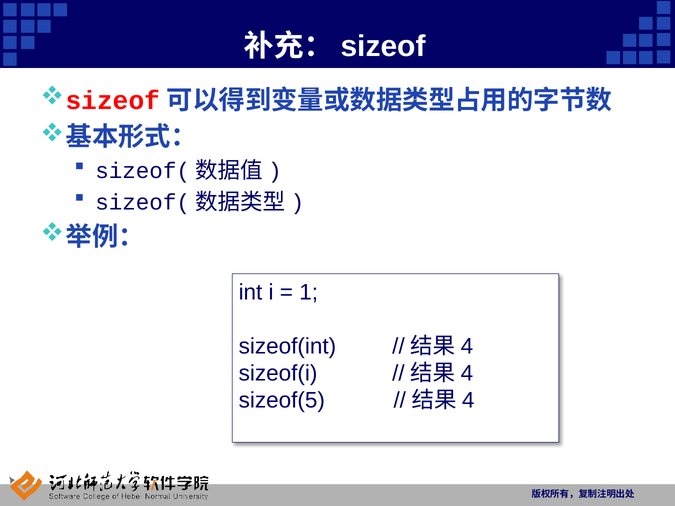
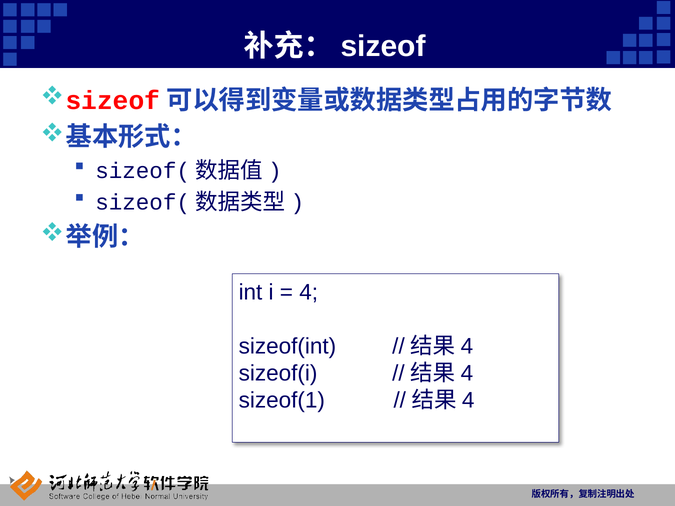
1: 1 -> 4
sizeof(5: sizeof(5 -> sizeof(1
